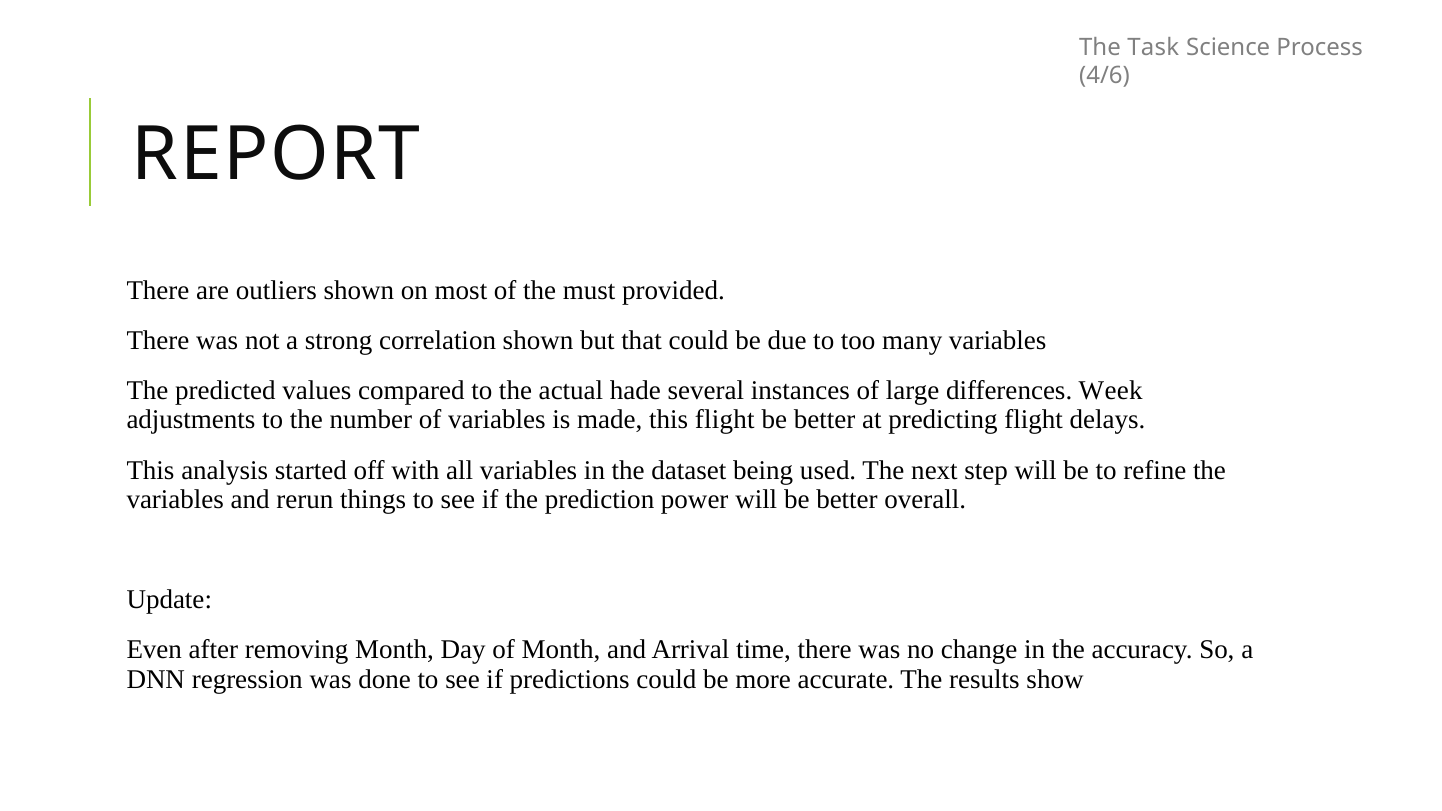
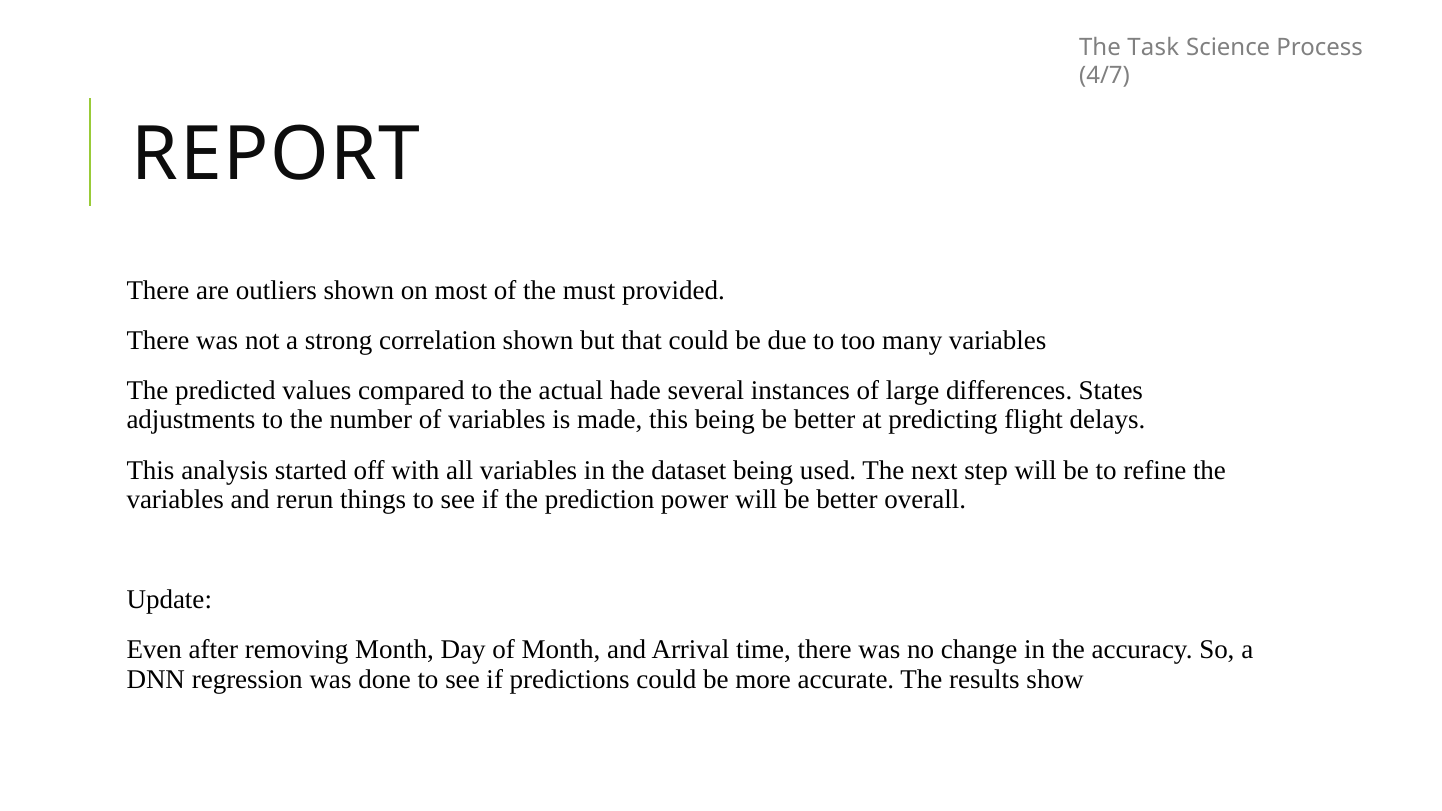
4/6: 4/6 -> 4/7
Week: Week -> States
this flight: flight -> being
